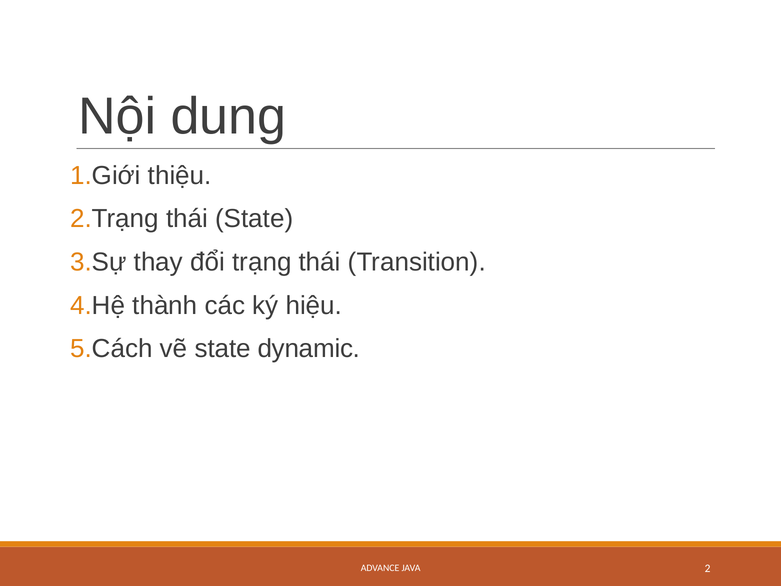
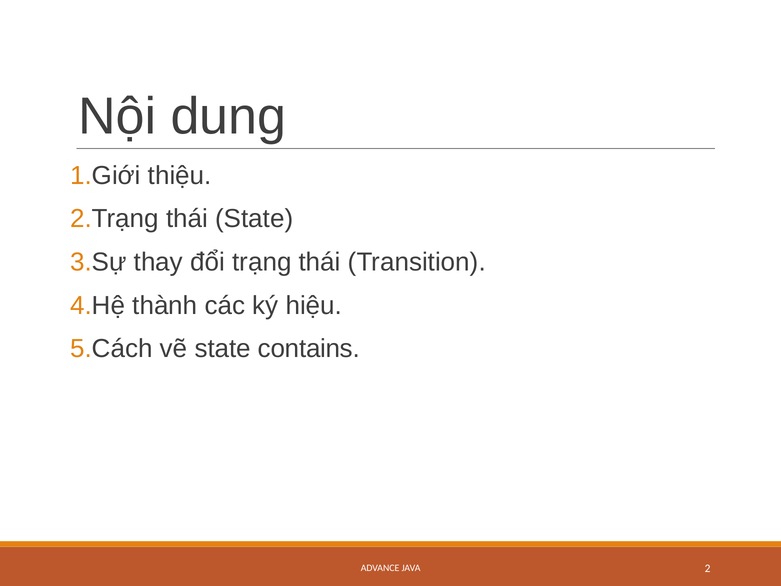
dynamic: dynamic -> contains
